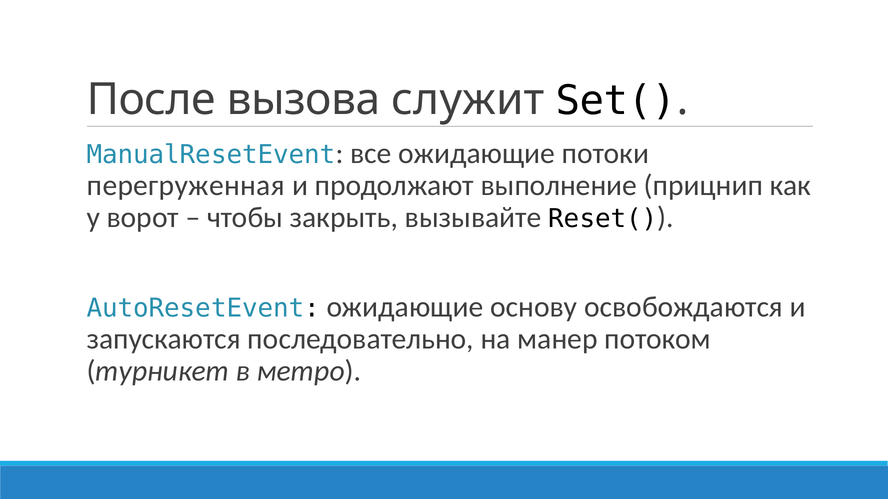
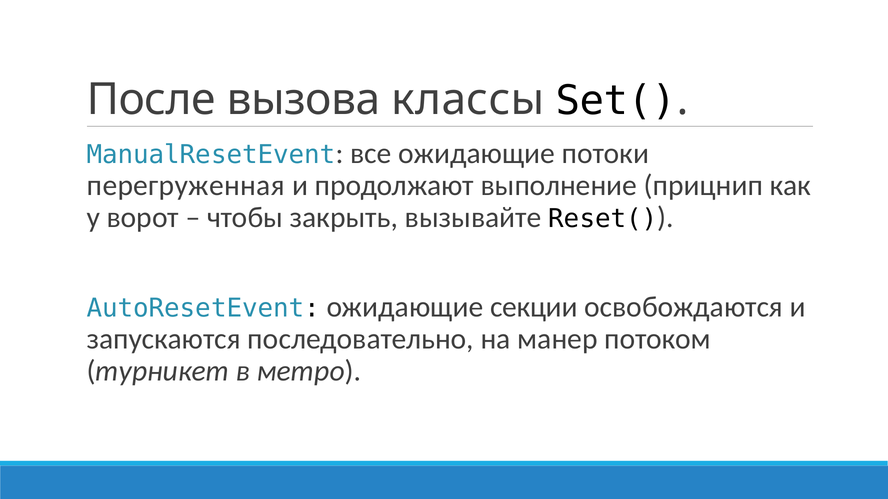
служит: служит -> классы
основу: основу -> секции
